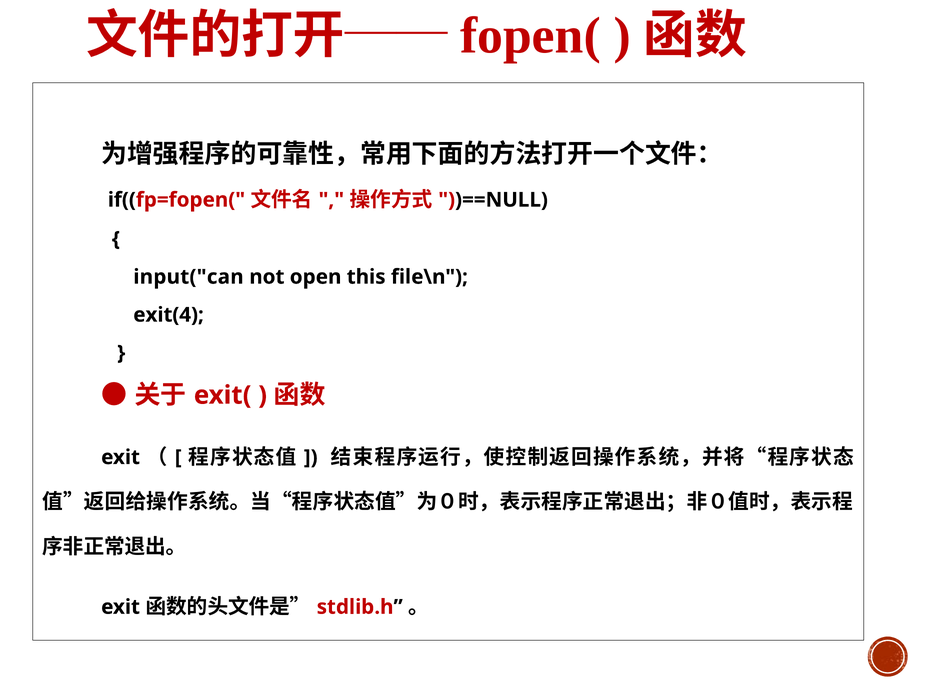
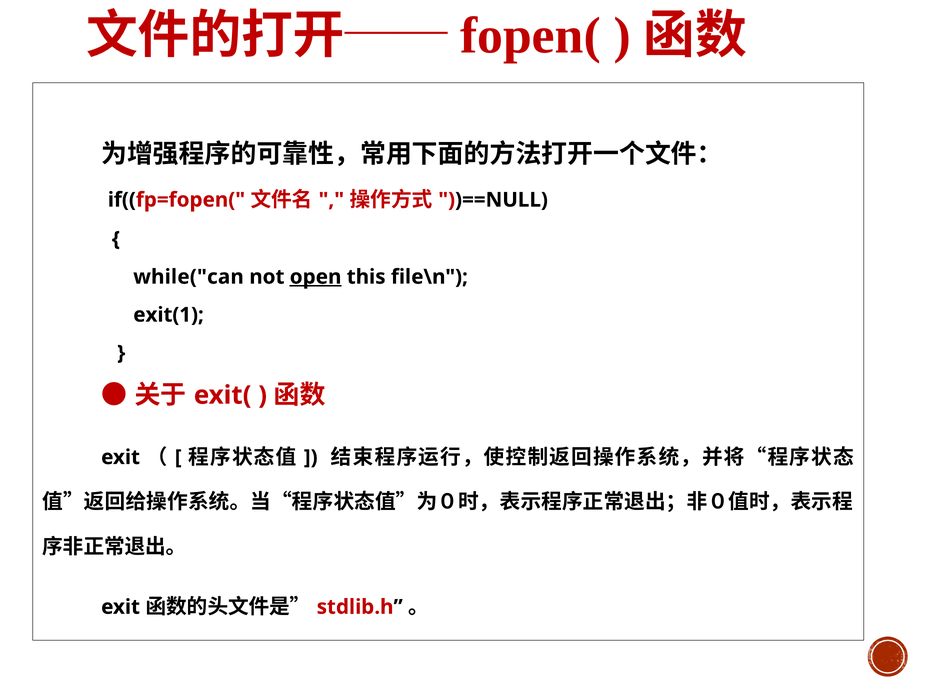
input("can: input("can -> while("can
open underline: none -> present
exit(4: exit(4 -> exit(1
